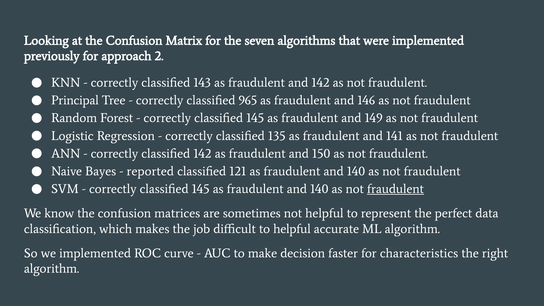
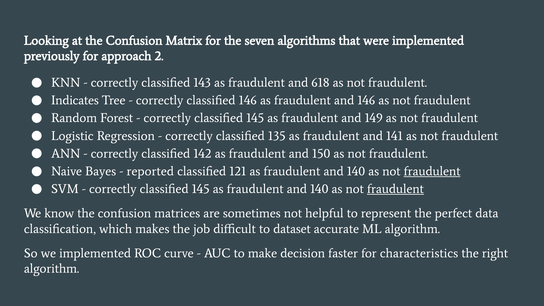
and 142: 142 -> 618
Principal: Principal -> Indicates
classified 965: 965 -> 146
fraudulent at (432, 171) underline: none -> present
to helpful: helpful -> dataset
